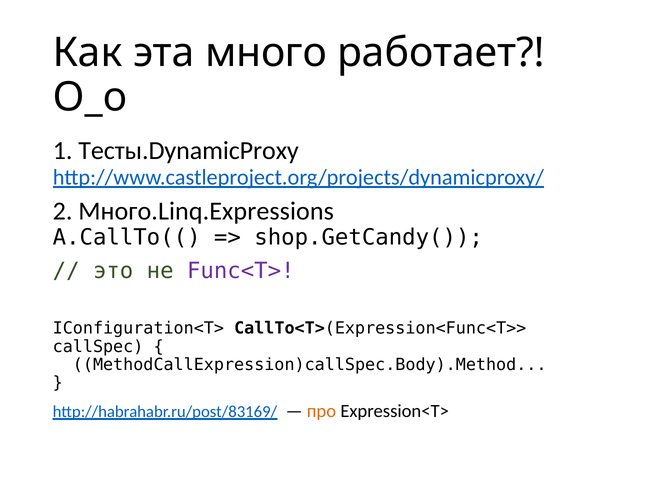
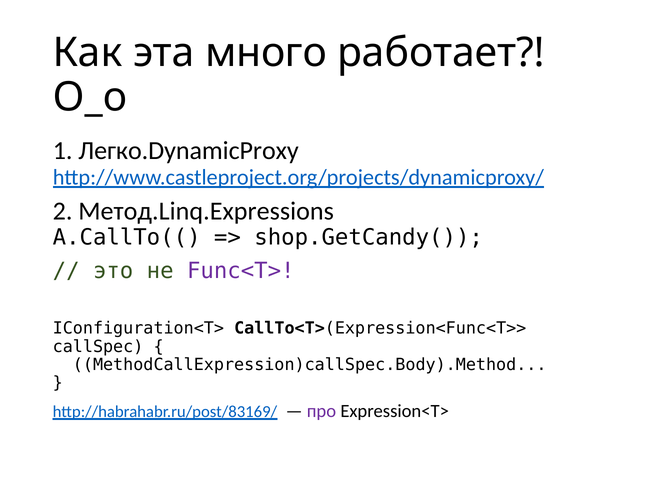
Тесты.DynamicProxy: Тесты.DynamicProxy -> Легко.DynamicProxy
Много.Linq.Expressions: Много.Linq.Expressions -> Метод.Linq.Expressions
про colour: orange -> purple
